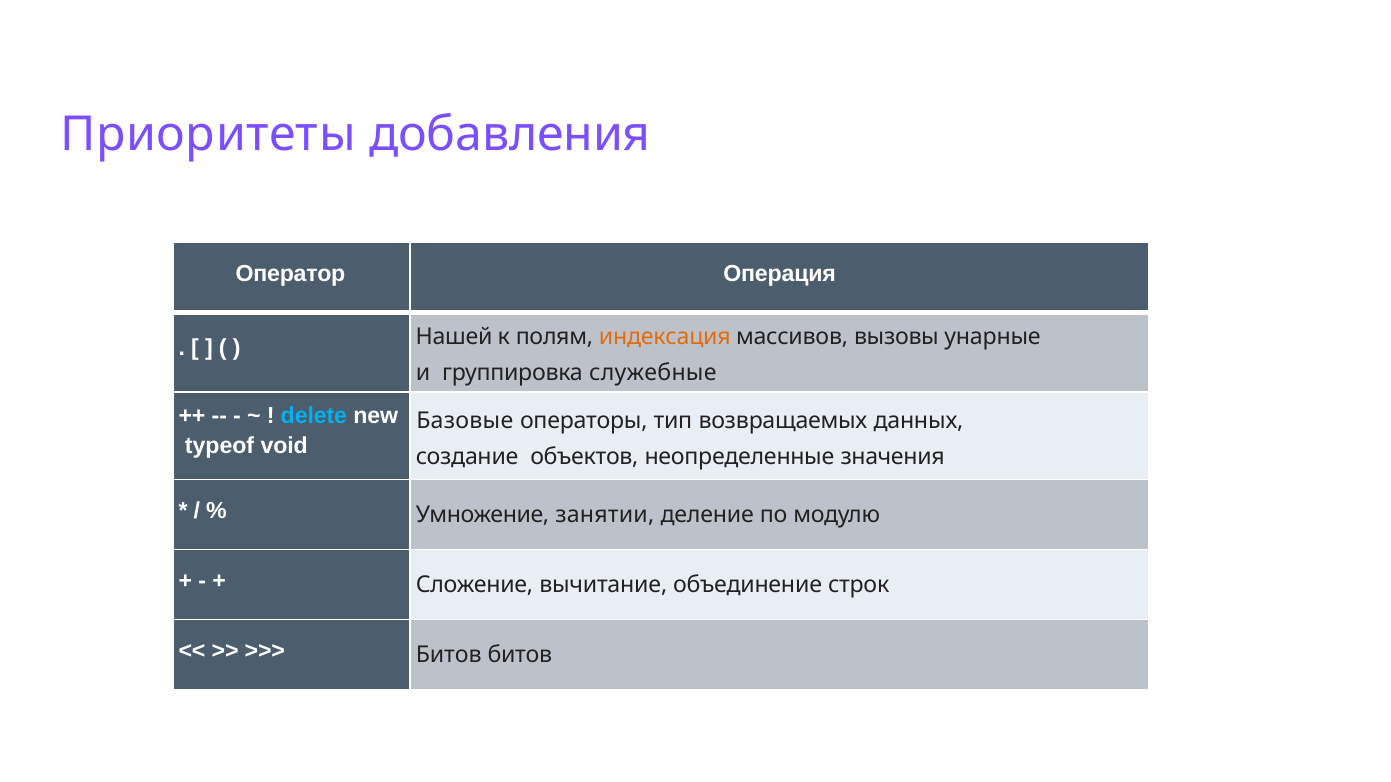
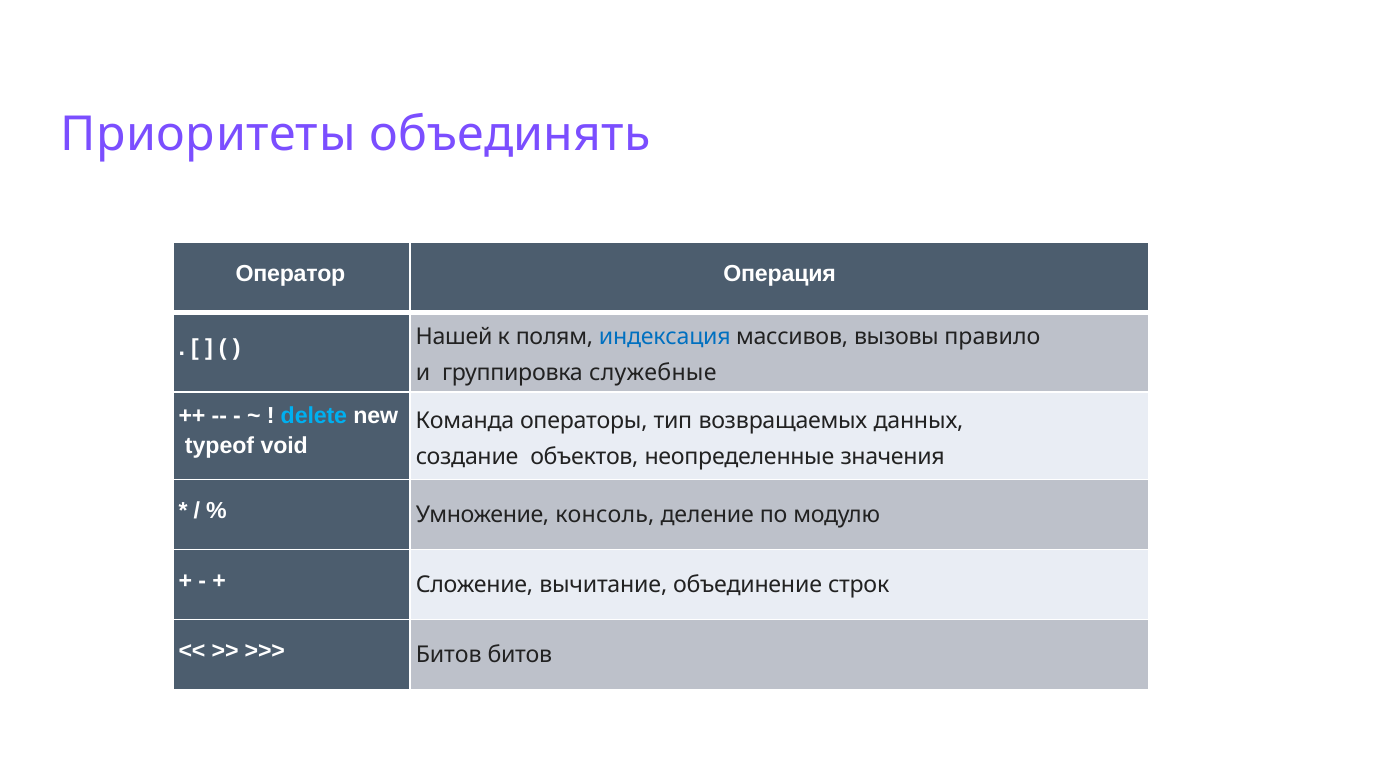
добавления: добавления -> объединять
индексация colour: orange -> blue
унарные: унарные -> правило
Базовые: Базовые -> Команда
занятии: занятии -> консоль
